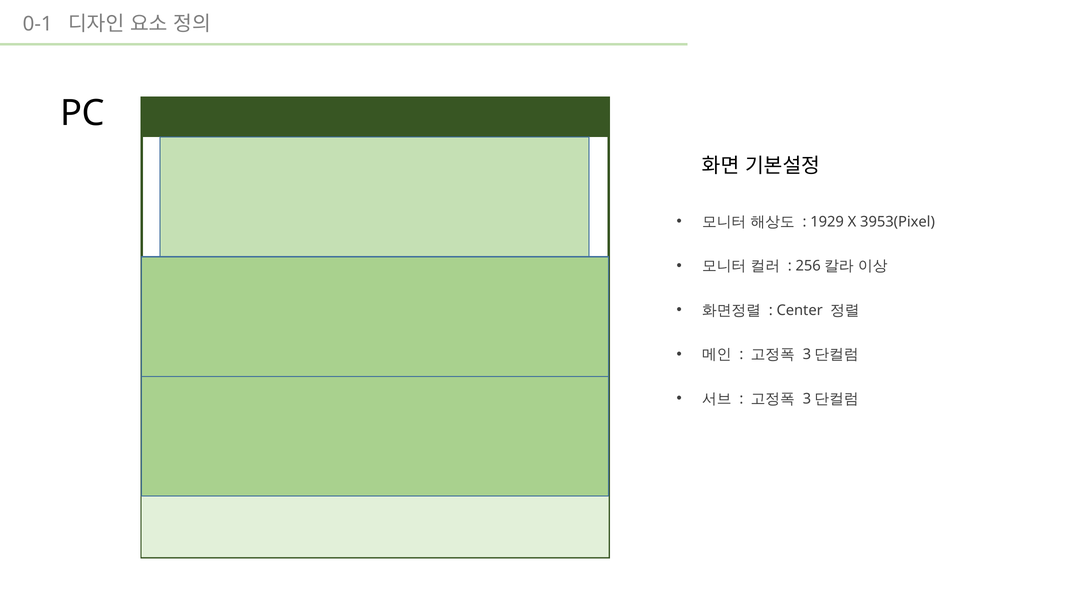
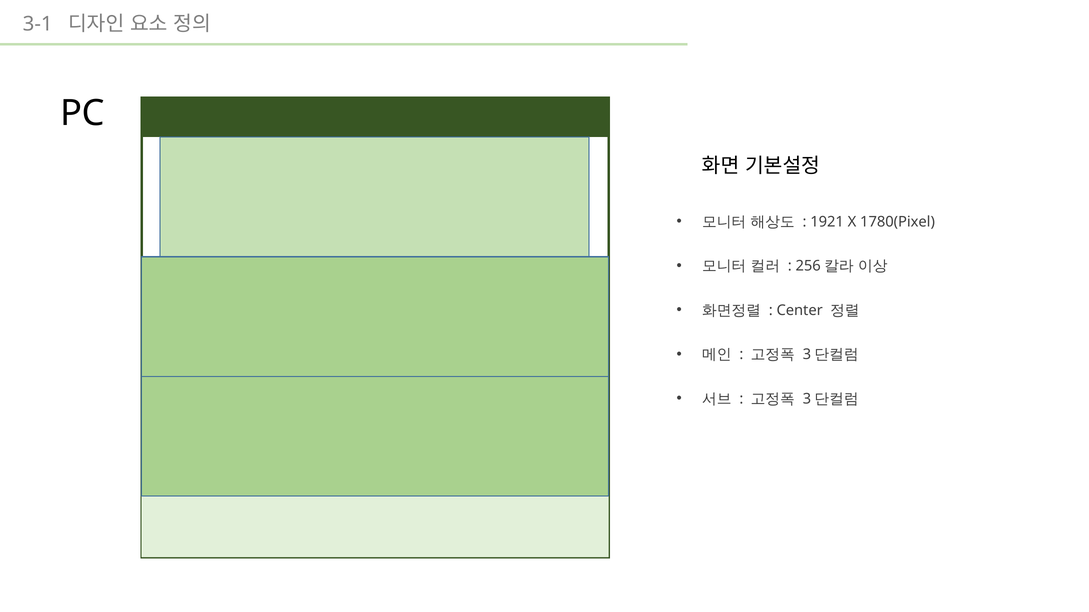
0-1: 0-1 -> 3-1
1929: 1929 -> 1921
3953(Pixel: 3953(Pixel -> 1780(Pixel
